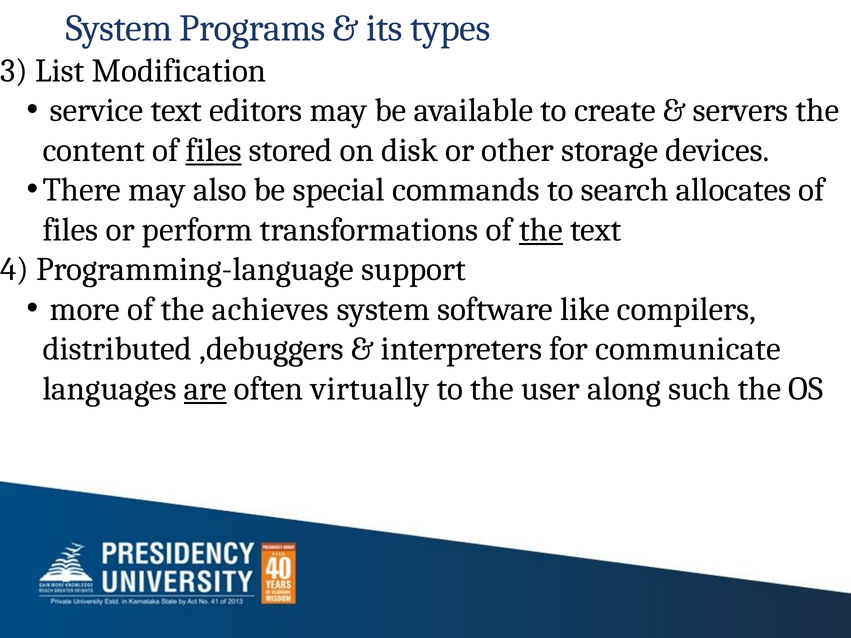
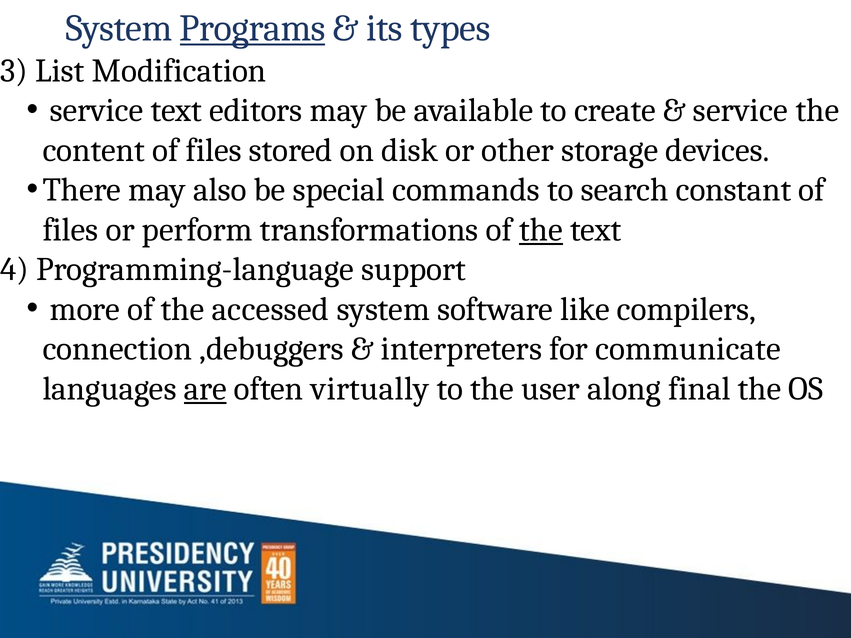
Programs underline: none -> present
servers at (741, 111): servers -> service
files at (214, 150) underline: present -> none
allocates: allocates -> constant
achieves: achieves -> accessed
distributed: distributed -> connection
such: such -> final
